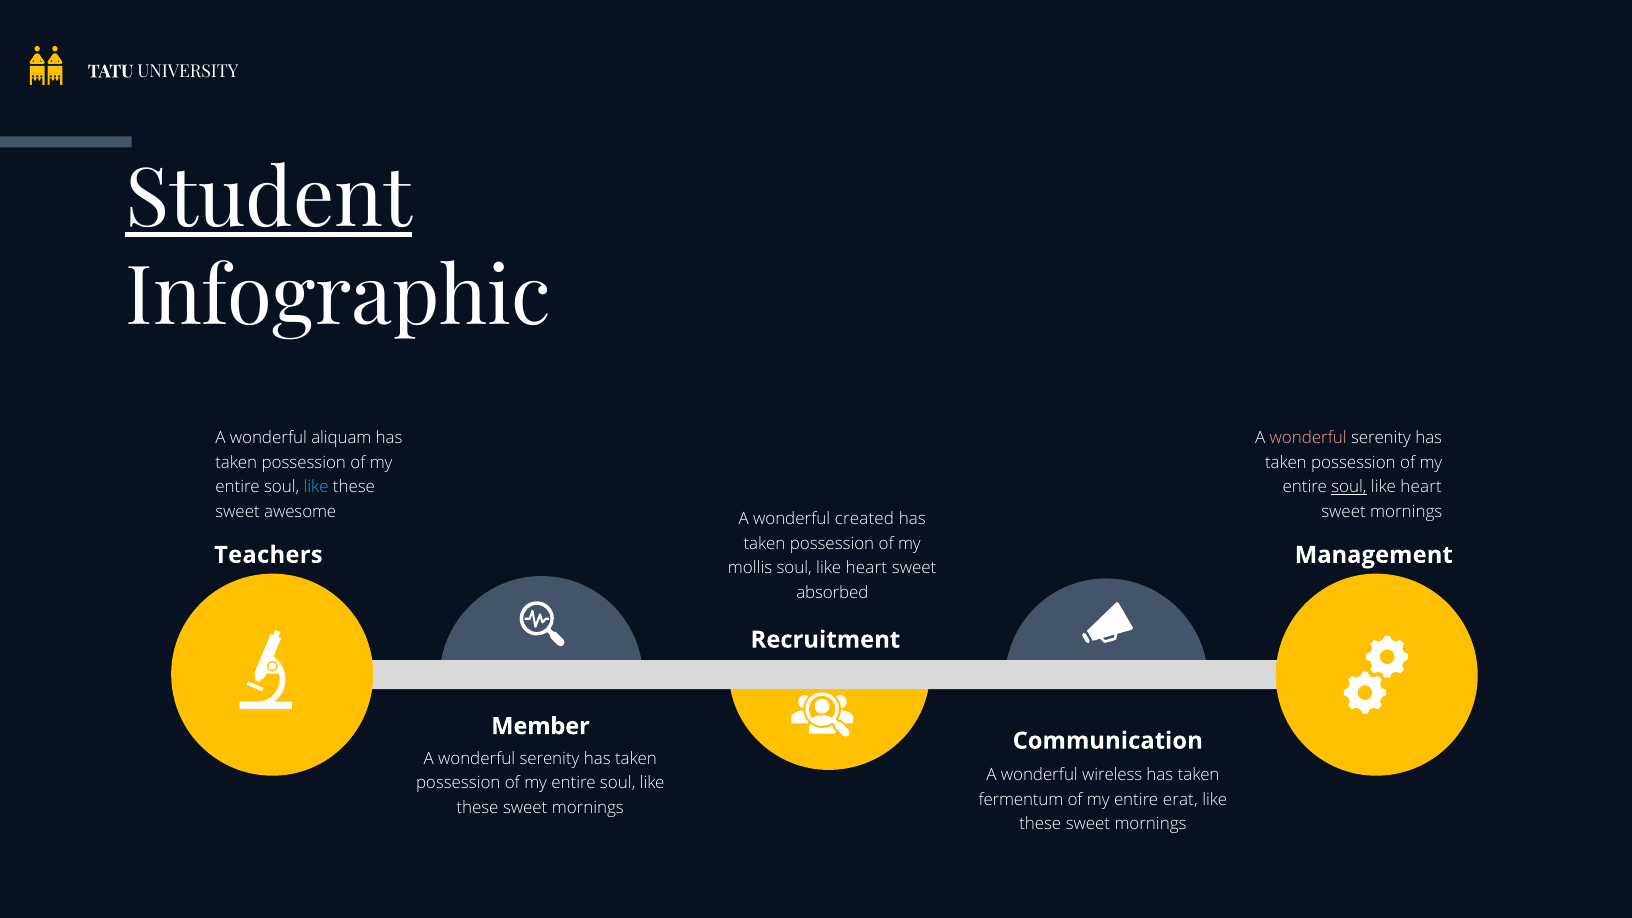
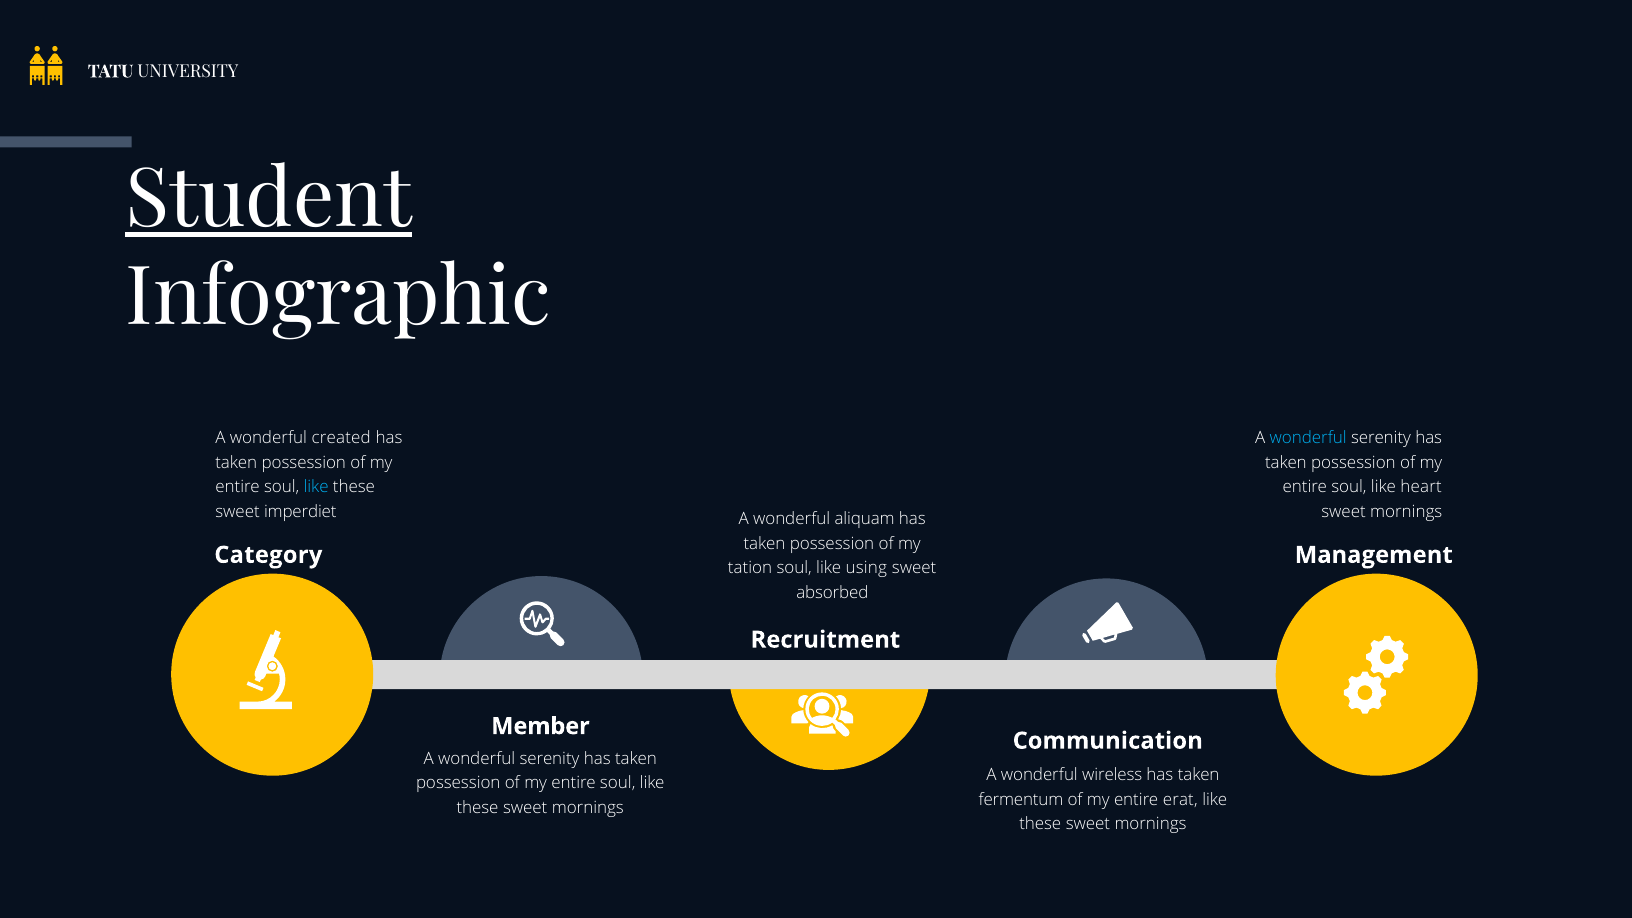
aliquam: aliquam -> created
wonderful at (1308, 438) colour: pink -> light blue
soul at (1349, 487) underline: present -> none
awesome: awesome -> imperdiet
created: created -> aliquam
Teachers: Teachers -> Category
mollis: mollis -> tation
heart at (866, 568): heart -> using
